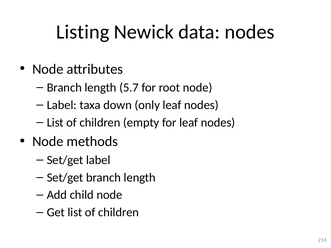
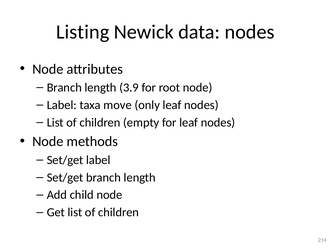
5.7: 5.7 -> 3.9
down: down -> move
